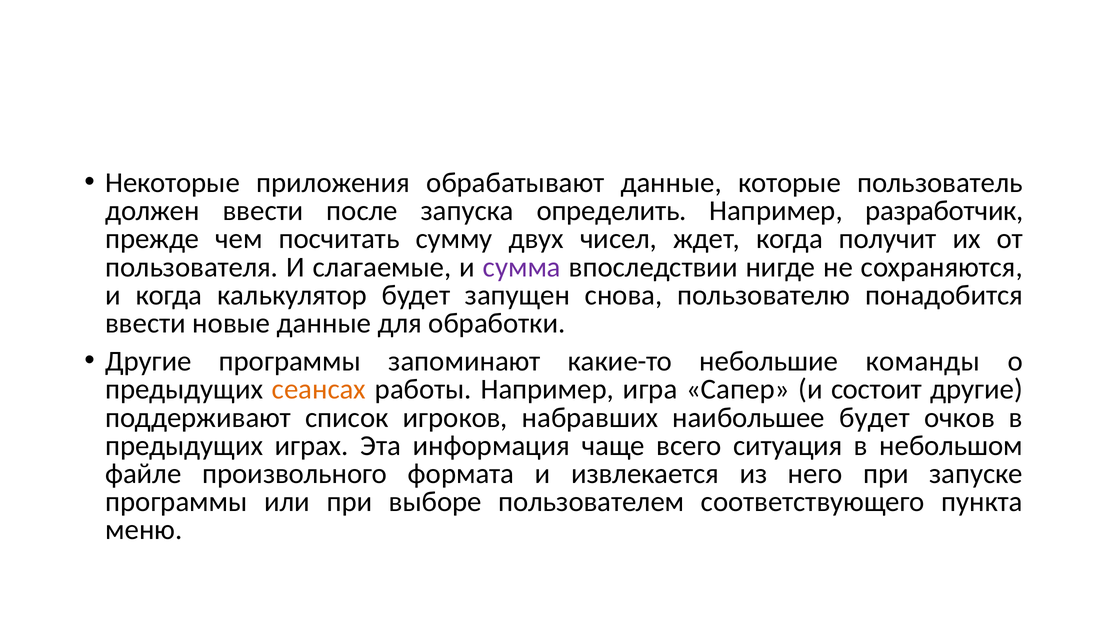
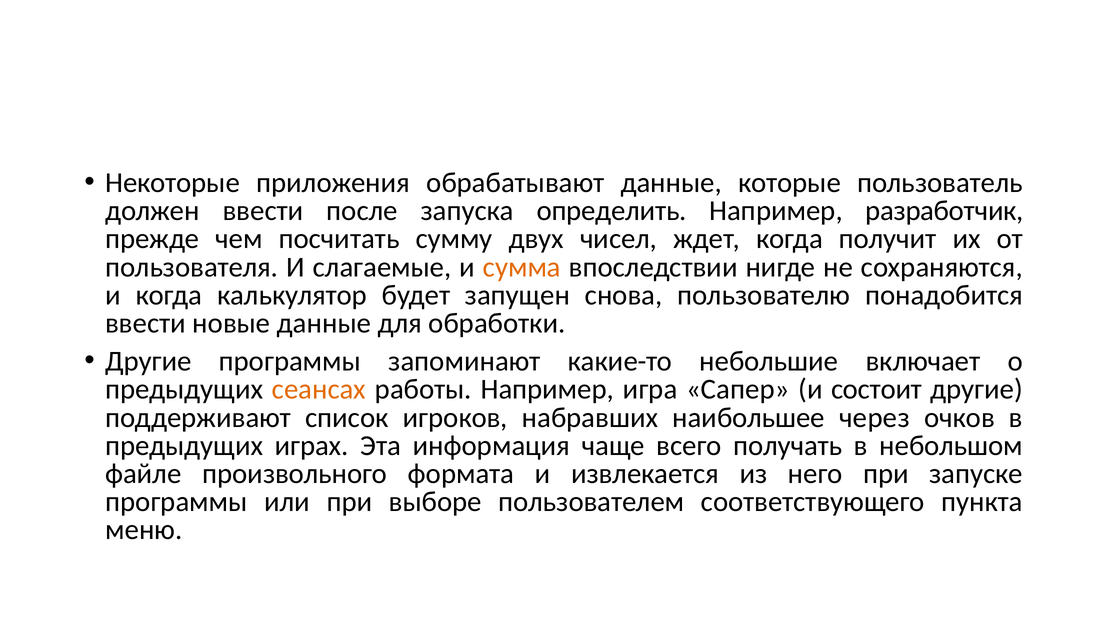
сумма colour: purple -> orange
команды: команды -> включает
наибольшее будет: будет -> через
ситуация: ситуация -> получать
